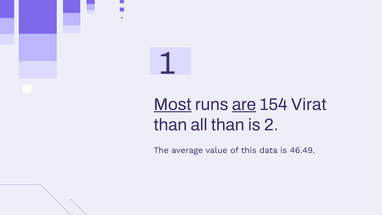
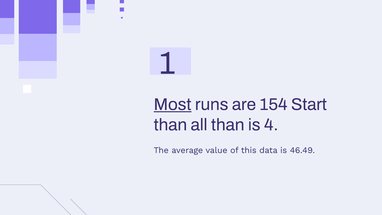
are underline: present -> none
Virat: Virat -> Start
2: 2 -> 4
